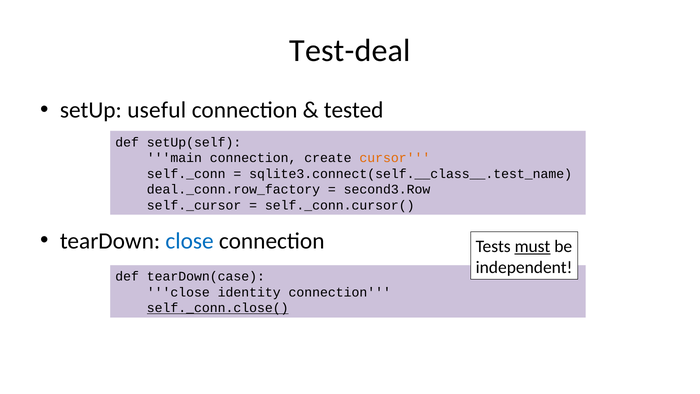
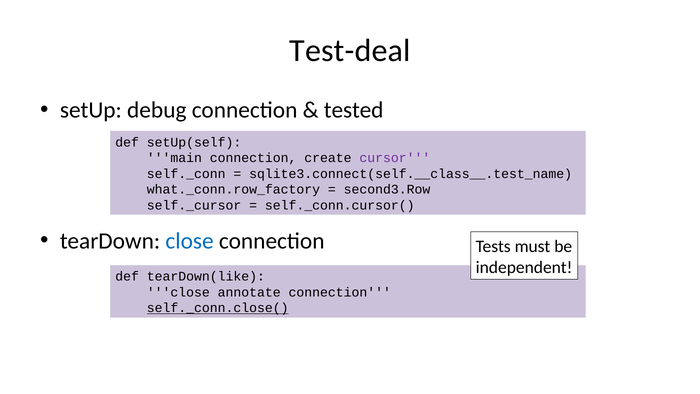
useful: useful -> debug
cursor colour: orange -> purple
deal._conn.row_factory: deal._conn.row_factory -> what._conn.row_factory
must underline: present -> none
tearDown(case: tearDown(case -> tearDown(like
identity: identity -> annotate
